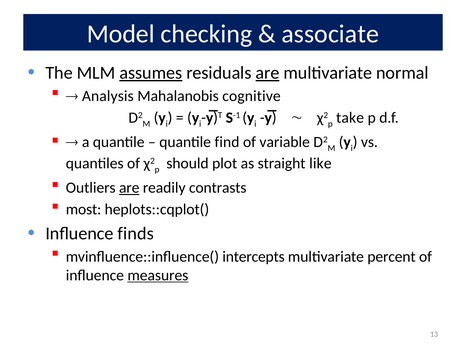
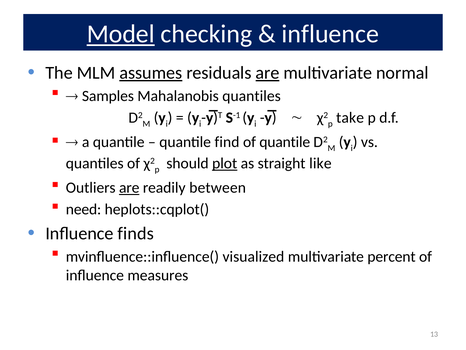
Model underline: none -> present
associate at (330, 34): associate -> influence
Analysis: Analysis -> Samples
Mahalanobis cognitive: cognitive -> quantiles
of variable: variable -> quantile
plot underline: none -> present
contrasts: contrasts -> between
most: most -> need
intercepts: intercepts -> visualized
measures underline: present -> none
